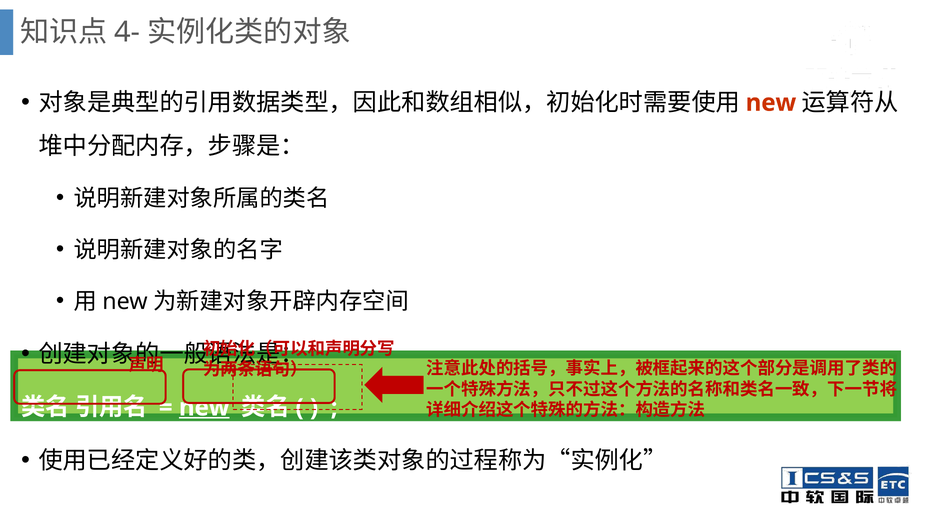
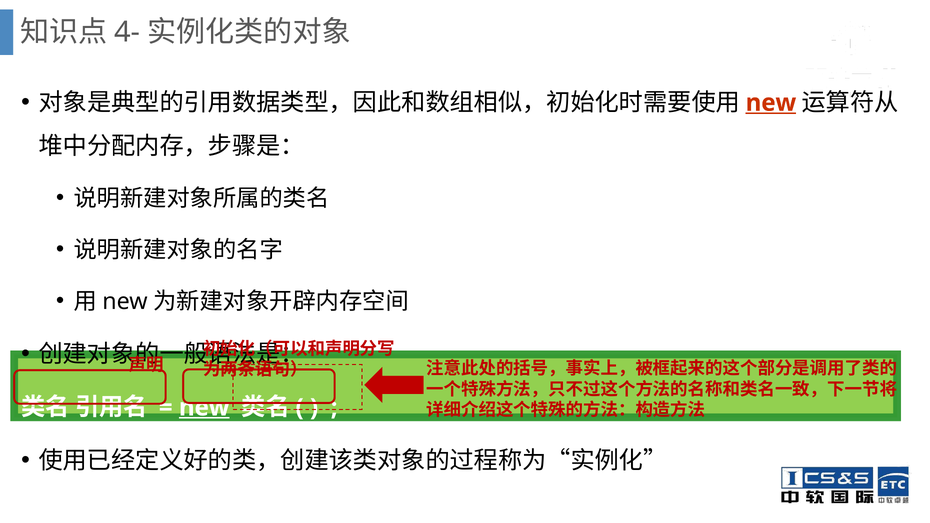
new at (771, 103) underline: none -> present
